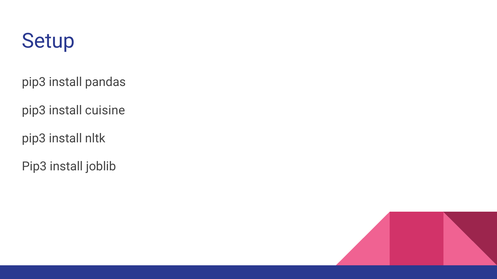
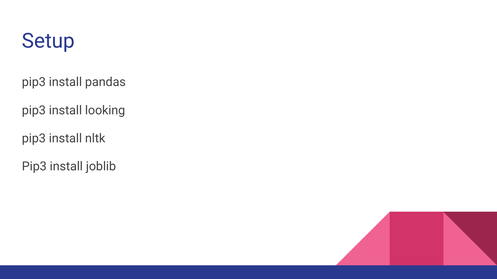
cuisine: cuisine -> looking
